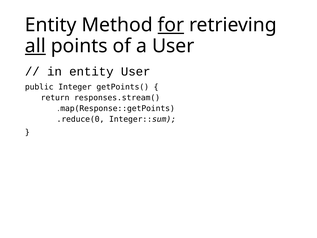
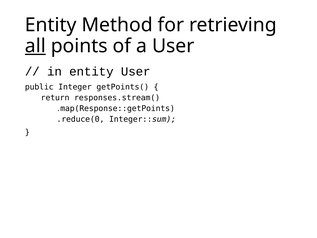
for underline: present -> none
